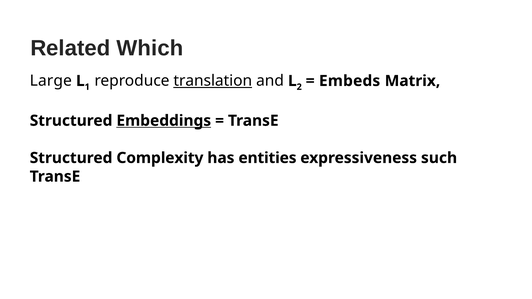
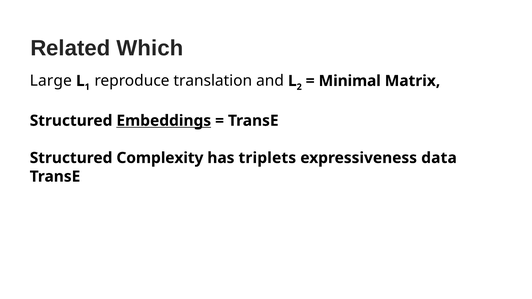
translation underline: present -> none
Embeds: Embeds -> Minimal
entities: entities -> triplets
such: such -> data
